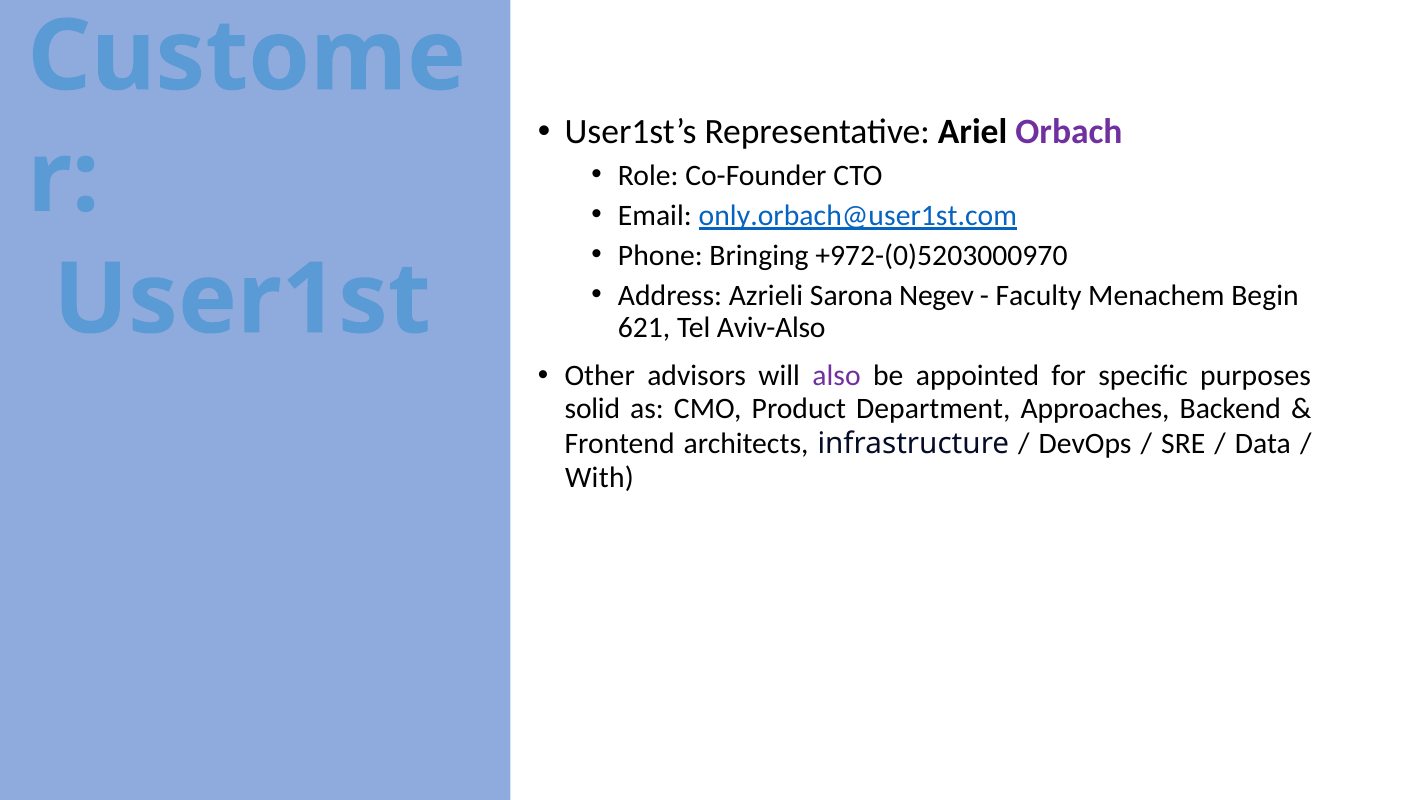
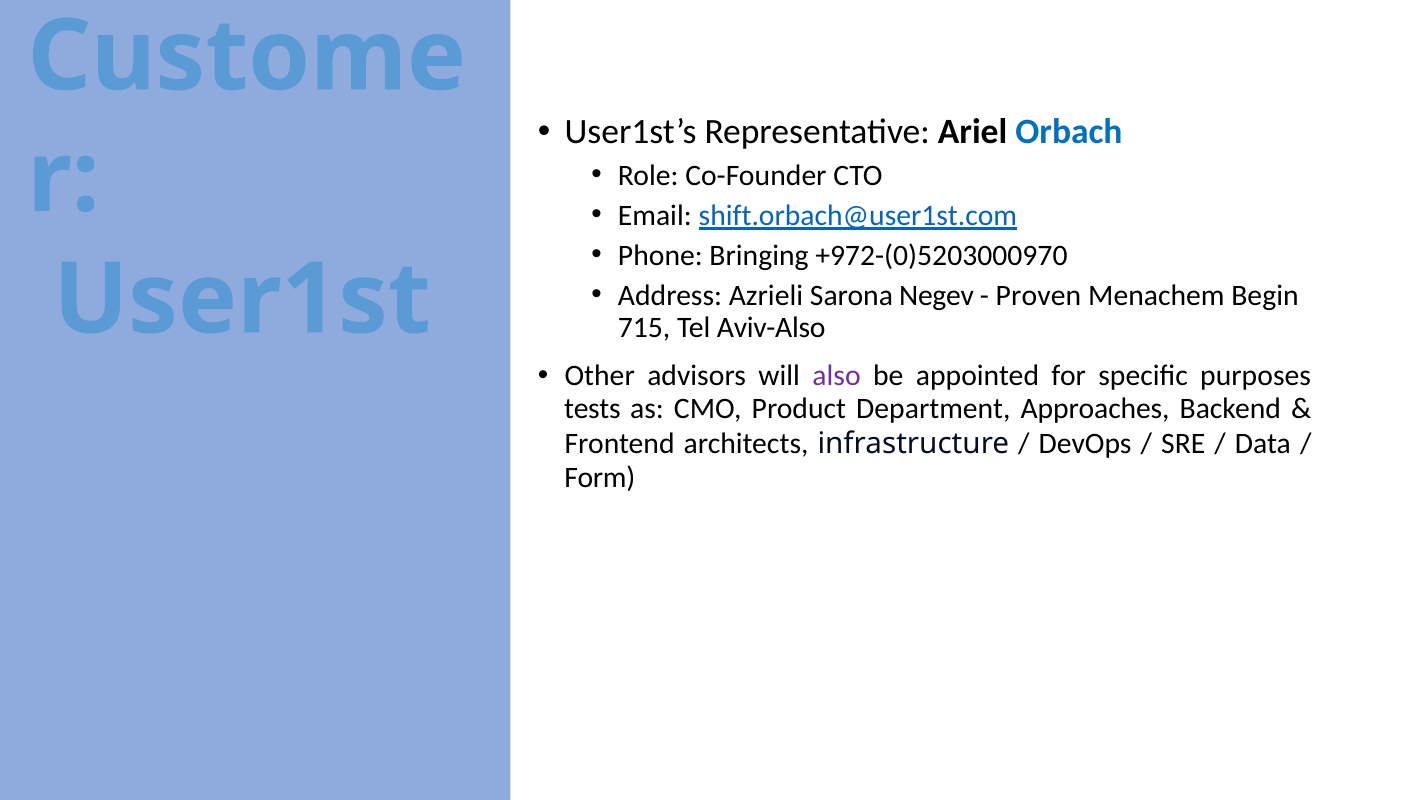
Orbach colour: purple -> blue
only.orbach@user1st.com: only.orbach@user1st.com -> shift.orbach@user1st.com
Faculty: Faculty -> Proven
621: 621 -> 715
solid: solid -> tests
With: With -> Form
